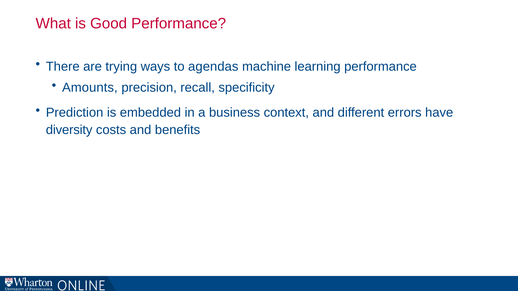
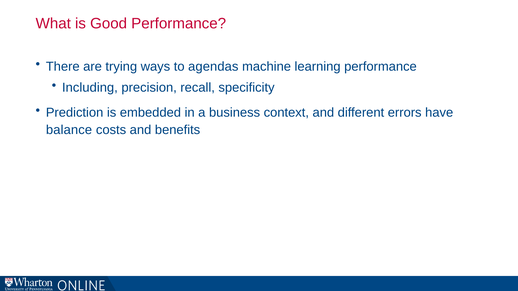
Amounts: Amounts -> Including
diversity: diversity -> balance
